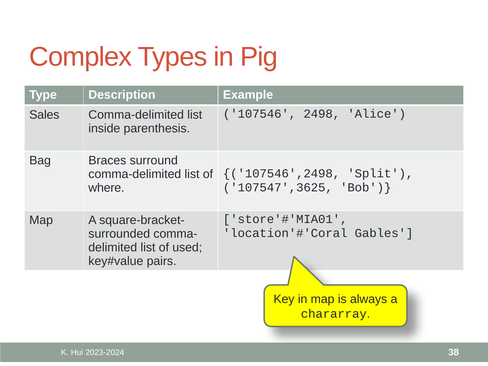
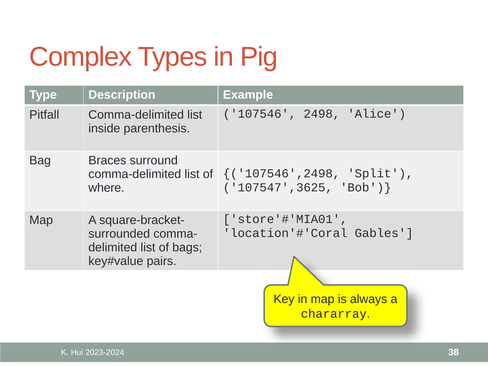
Sales: Sales -> Pitfall
used: used -> bags
